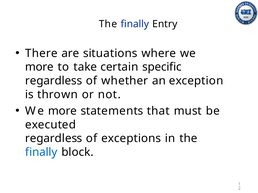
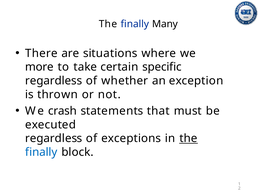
Entry: Entry -> Many
more at (62, 111): more -> crash
the at (188, 139) underline: none -> present
